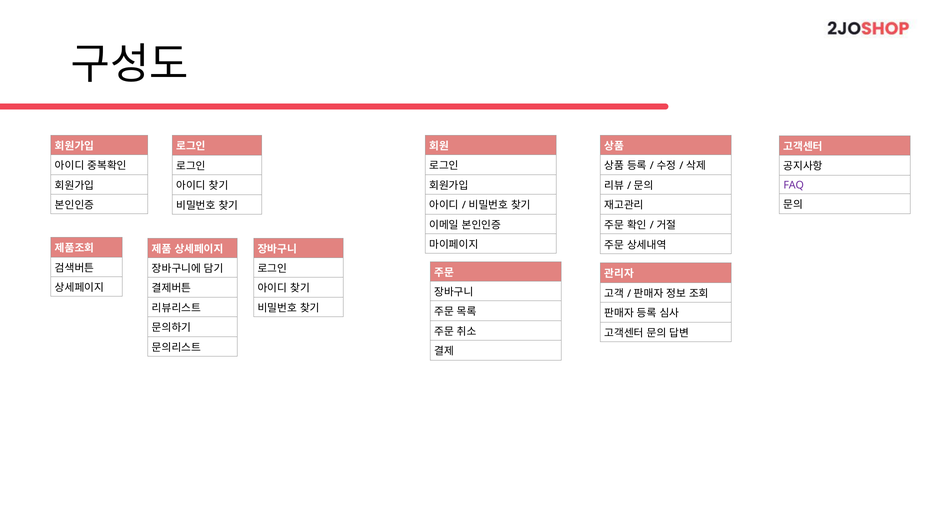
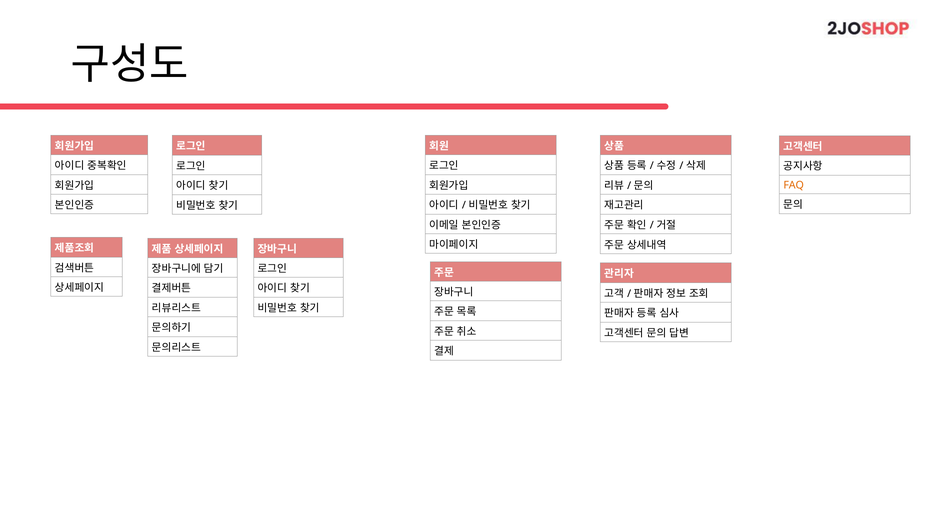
FAQ colour: purple -> orange
